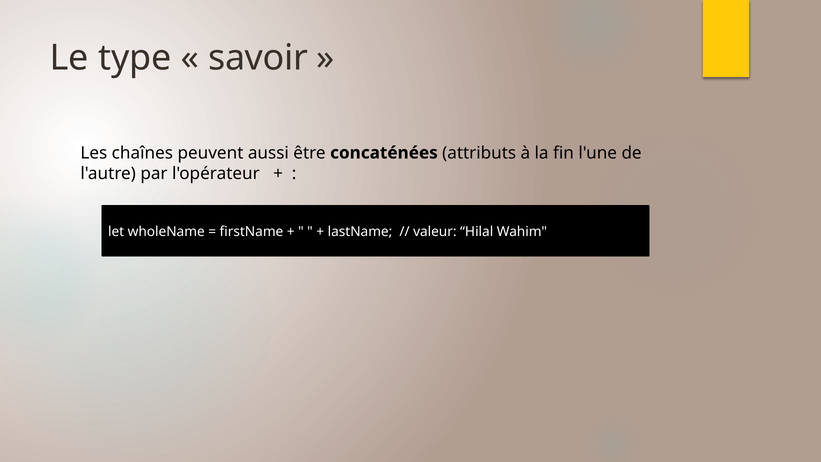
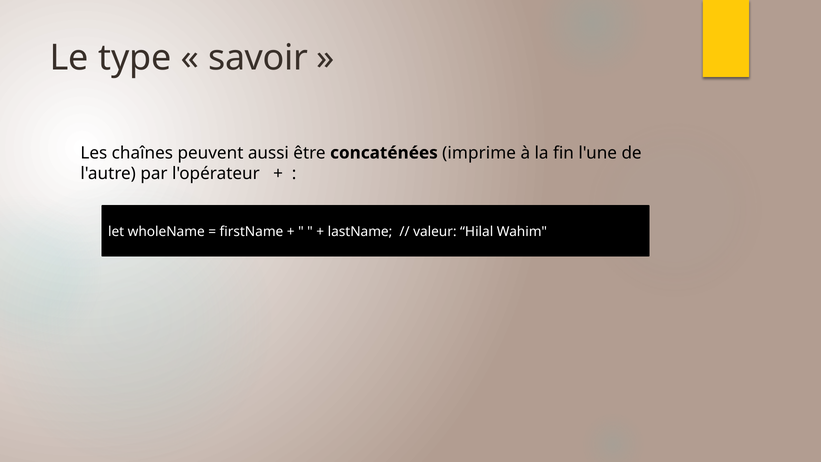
attributs: attributs -> imprime
